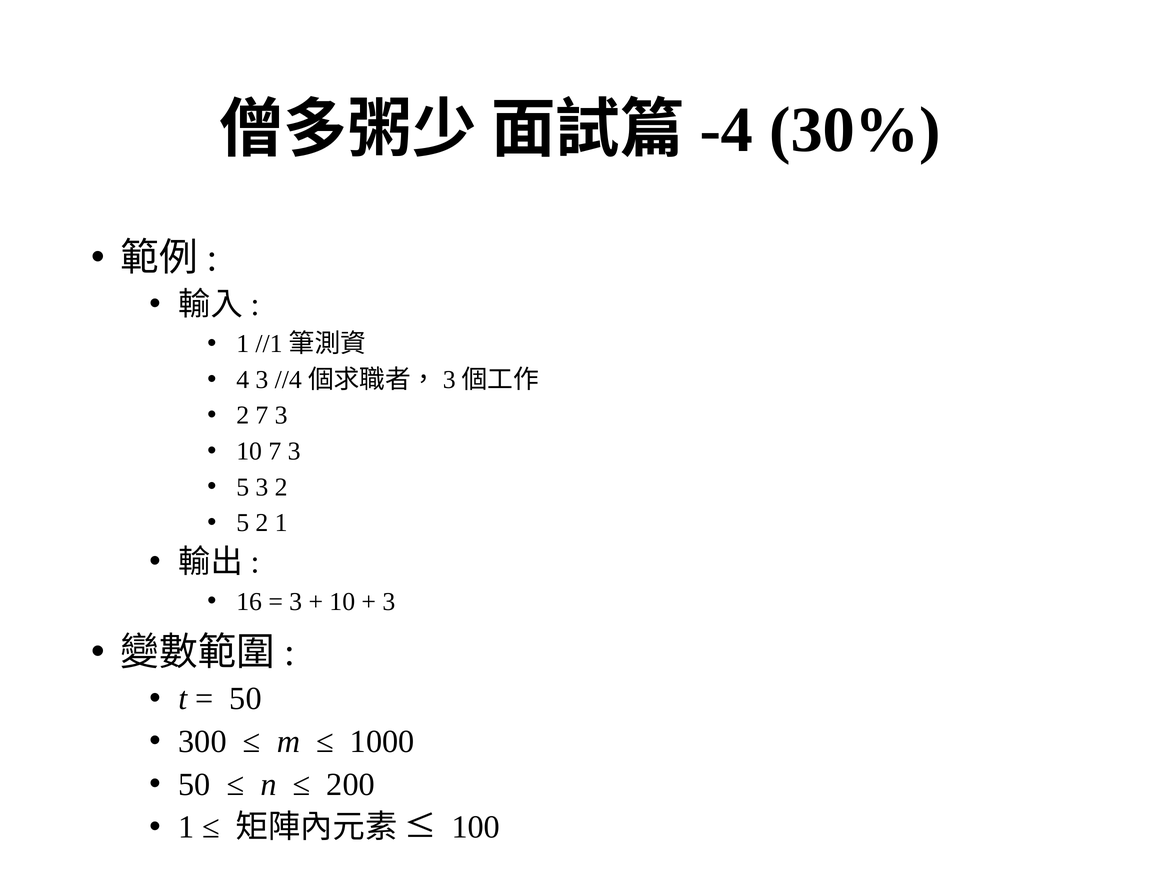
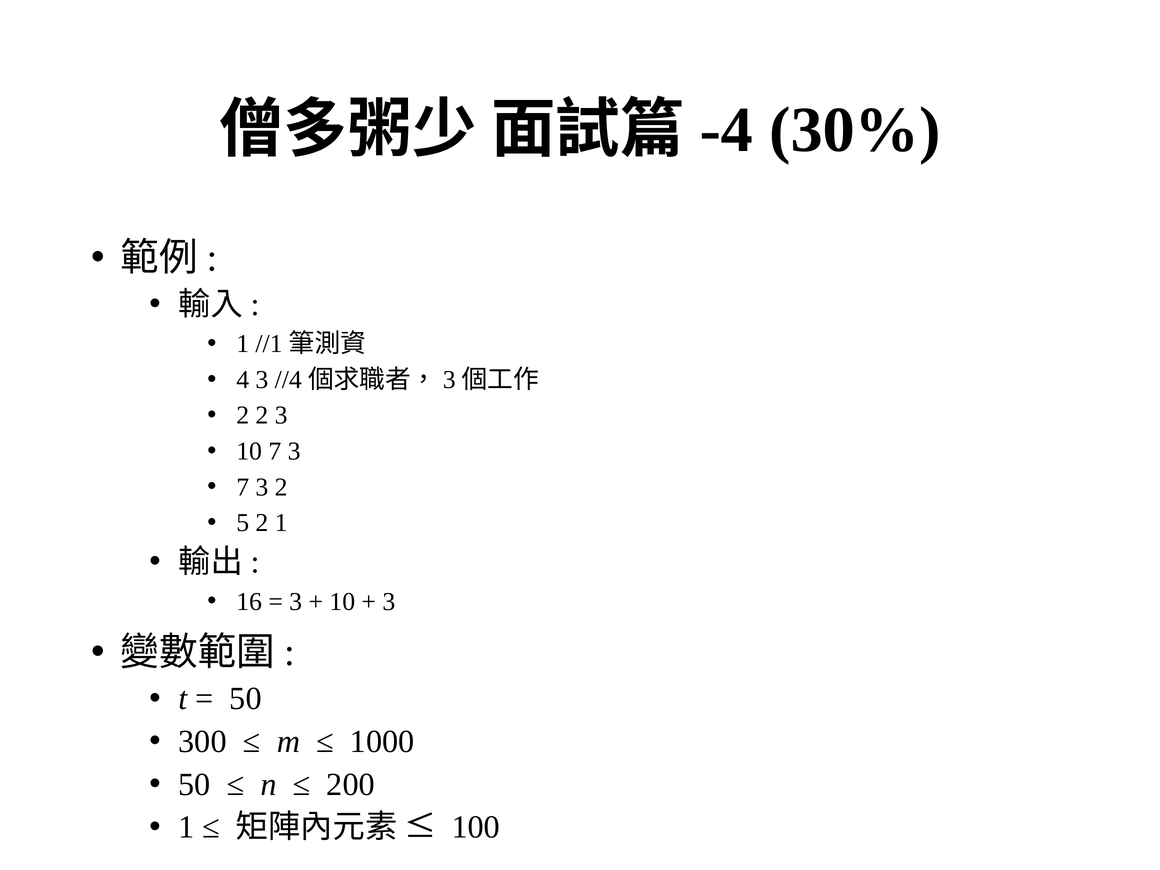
2 7: 7 -> 2
5 at (243, 487): 5 -> 7
